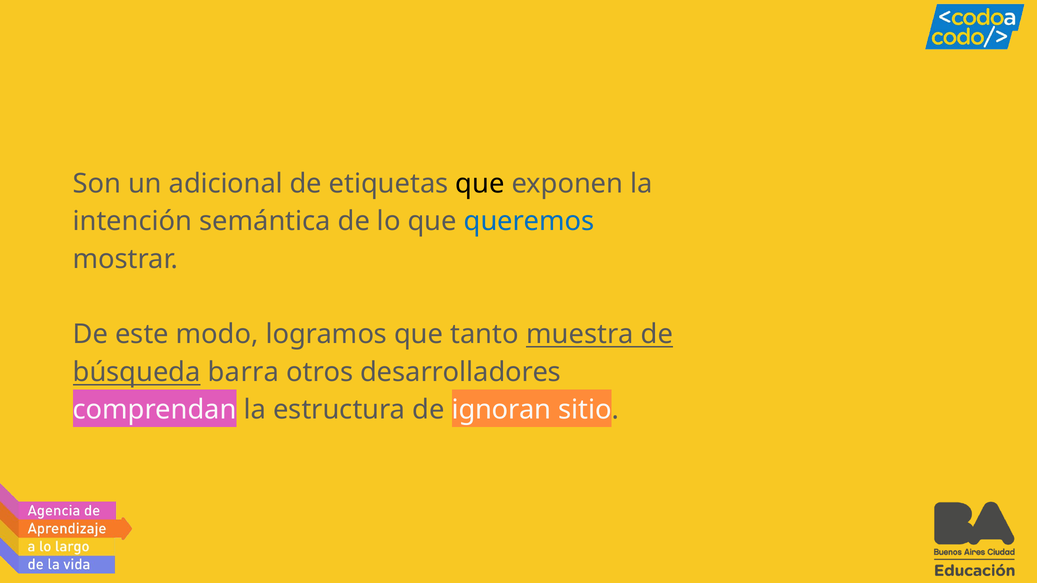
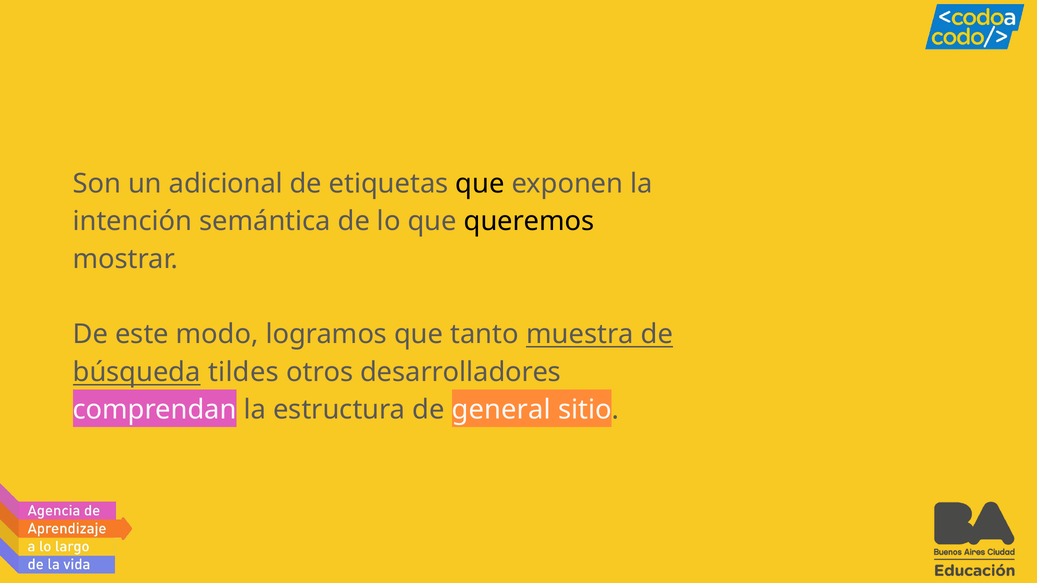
queremos colour: blue -> black
barra: barra -> tildes
ignoran: ignoran -> general
